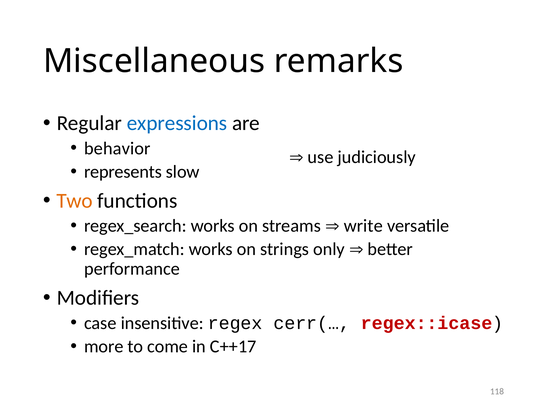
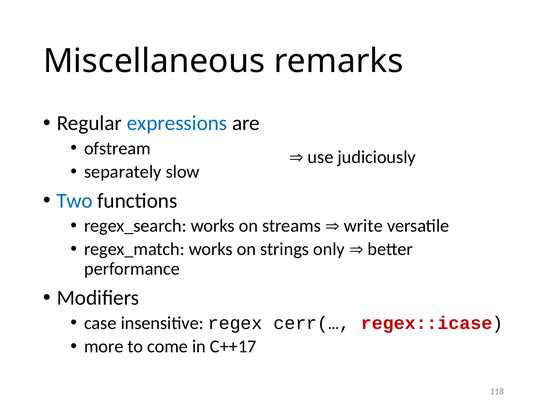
behavior: behavior -> ofstream
represents: represents -> separately
Two colour: orange -> blue
